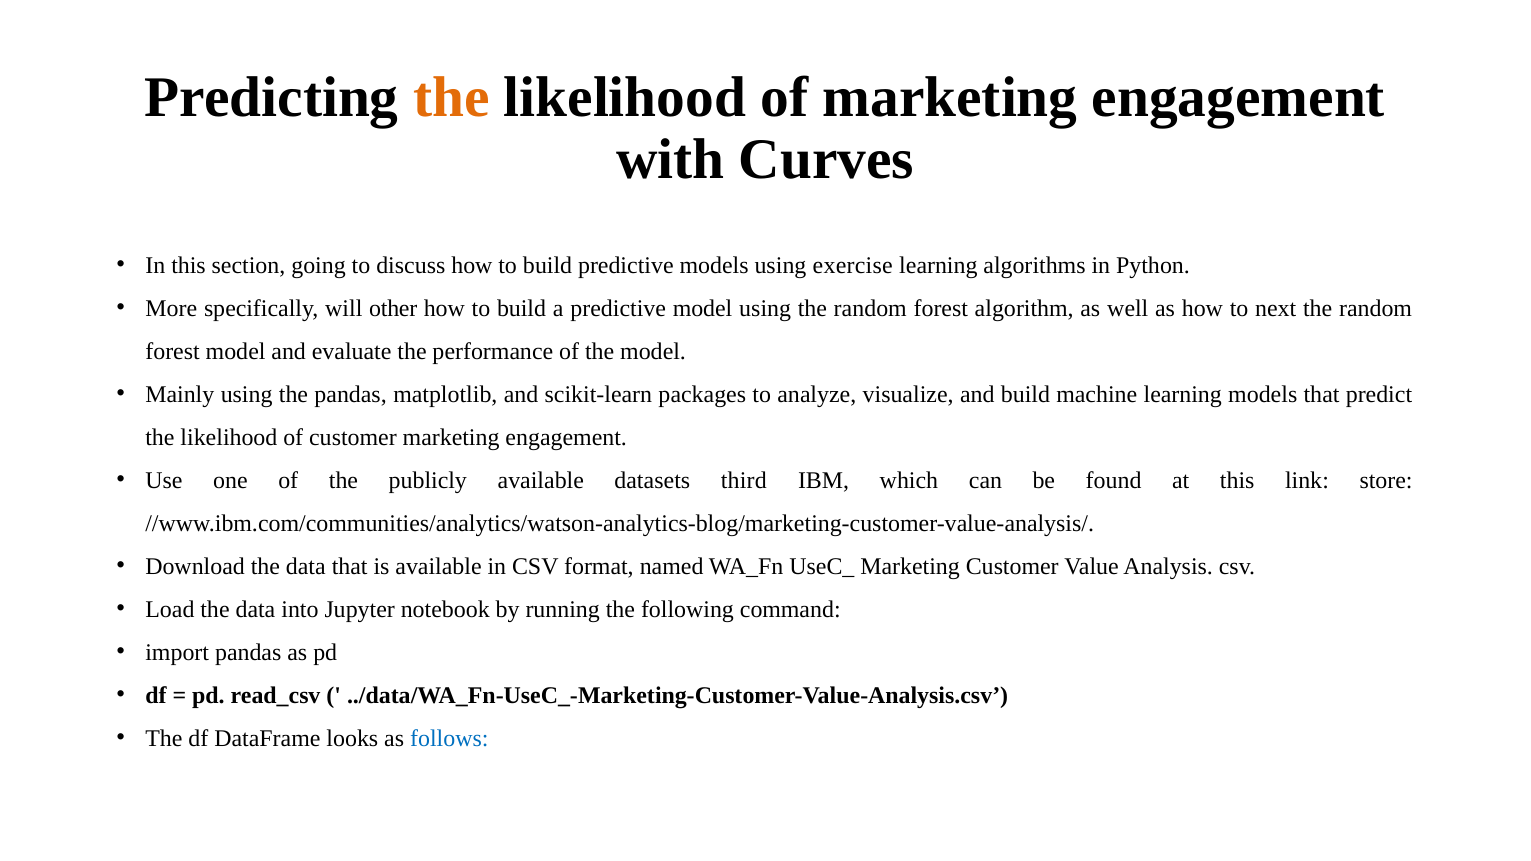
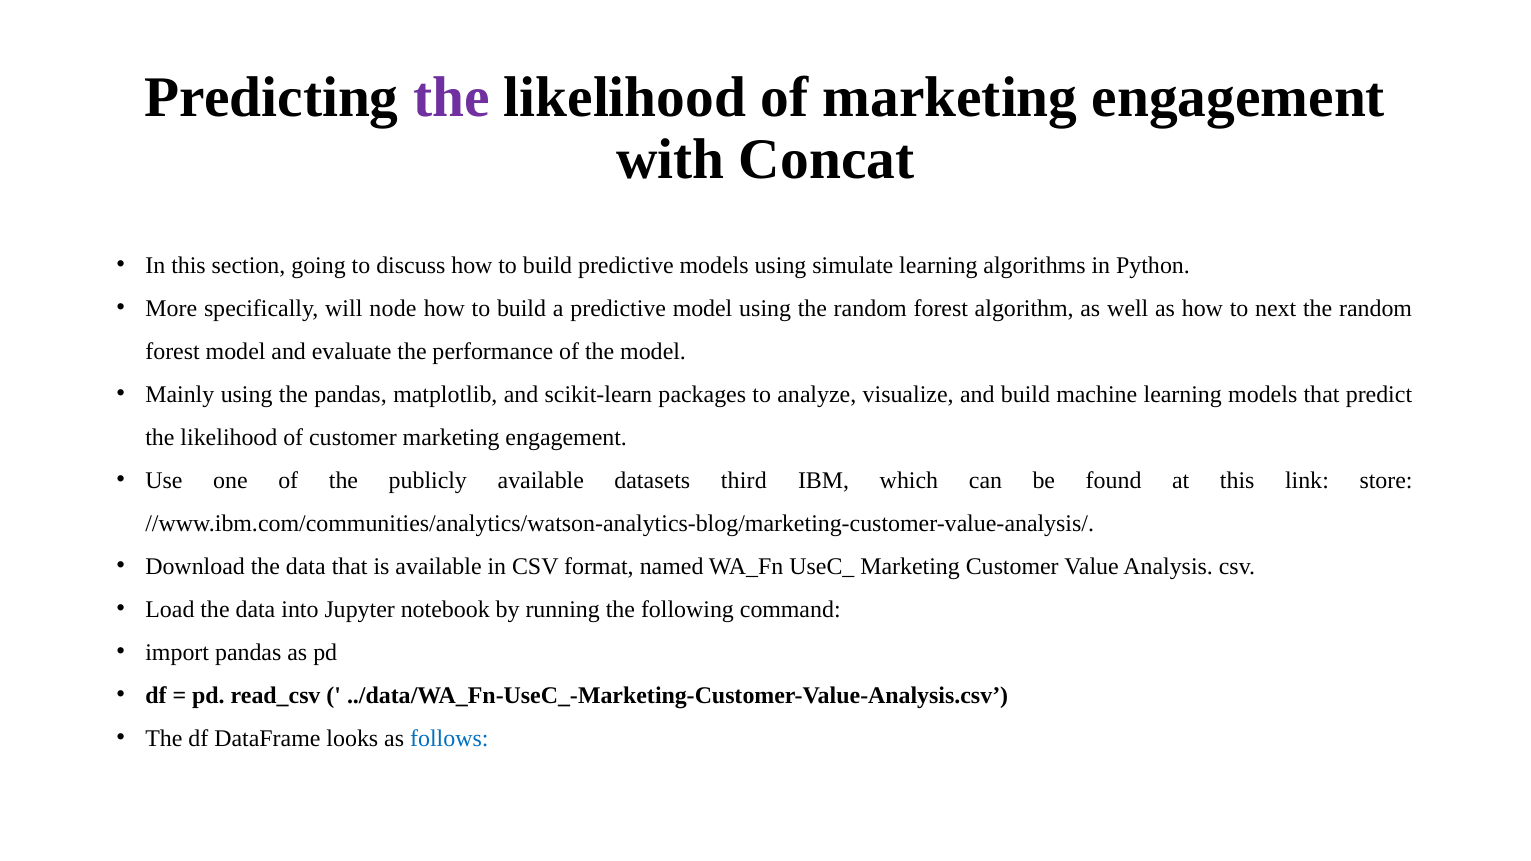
the at (451, 98) colour: orange -> purple
Curves: Curves -> Concat
exercise: exercise -> simulate
other: other -> node
